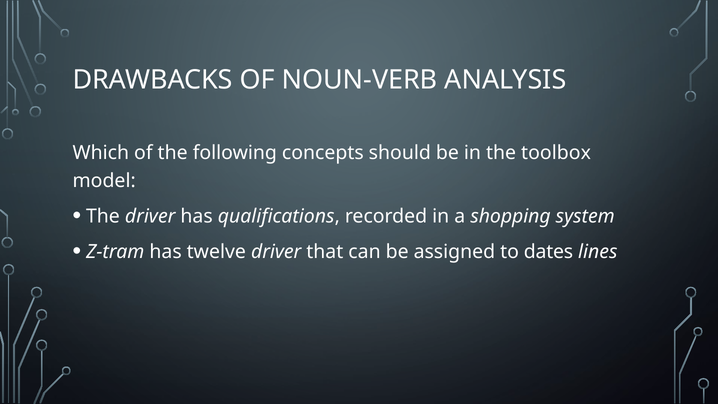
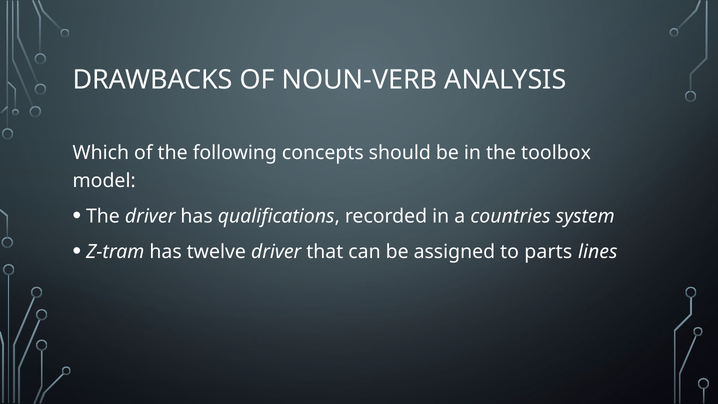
shopping: shopping -> countries
dates: dates -> parts
